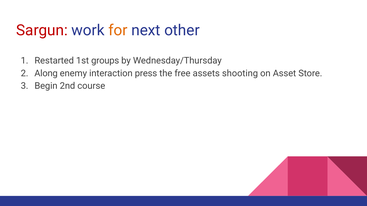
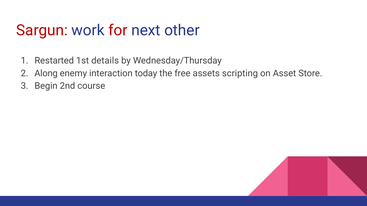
for colour: orange -> red
groups: groups -> details
press: press -> today
shooting: shooting -> scripting
